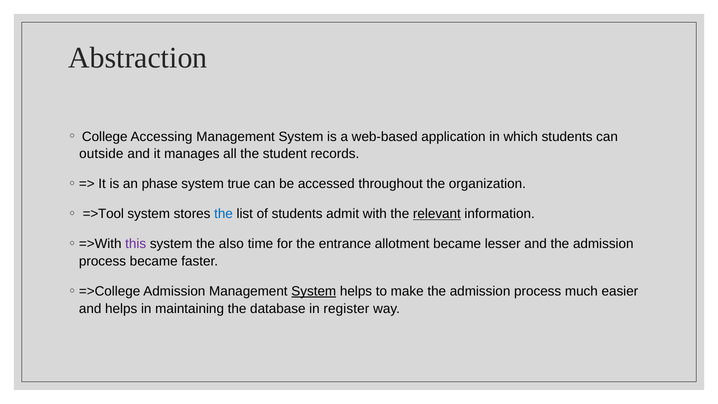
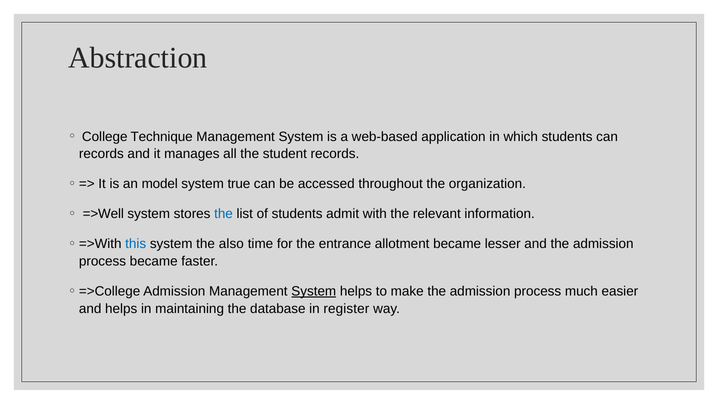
Accessing: Accessing -> Technique
outside at (101, 154): outside -> records
phase: phase -> model
=>Tool: =>Tool -> =>Well
relevant underline: present -> none
this colour: purple -> blue
